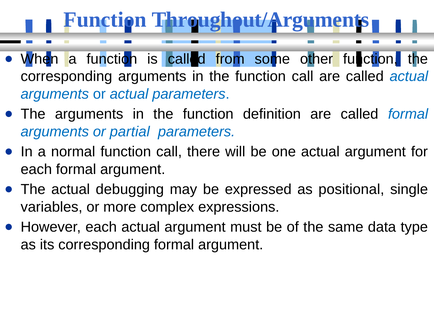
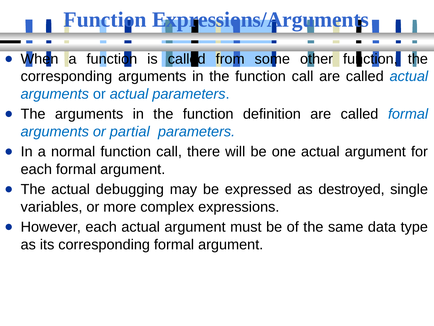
Throughout/Arguments: Throughout/Arguments -> Expressions/Arguments
positional: positional -> destroyed
